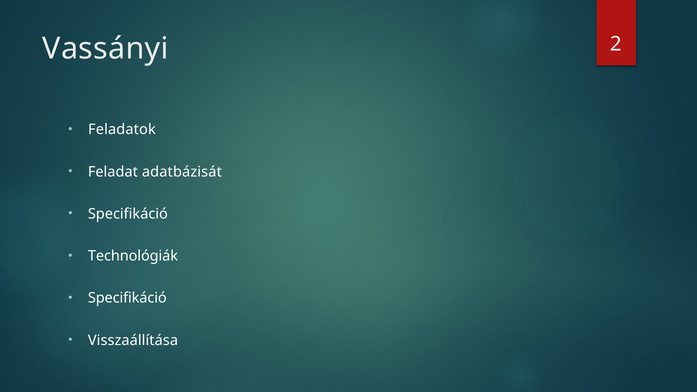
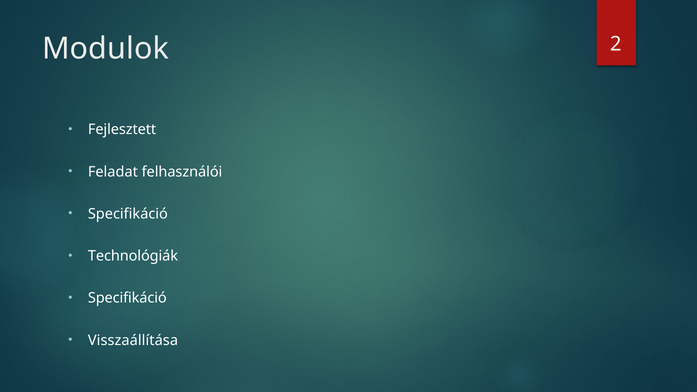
Vassányi: Vassányi -> Modulok
Feladatok: Feladatok -> Fejlesztett
adatbázisát: adatbázisát -> felhasználói
